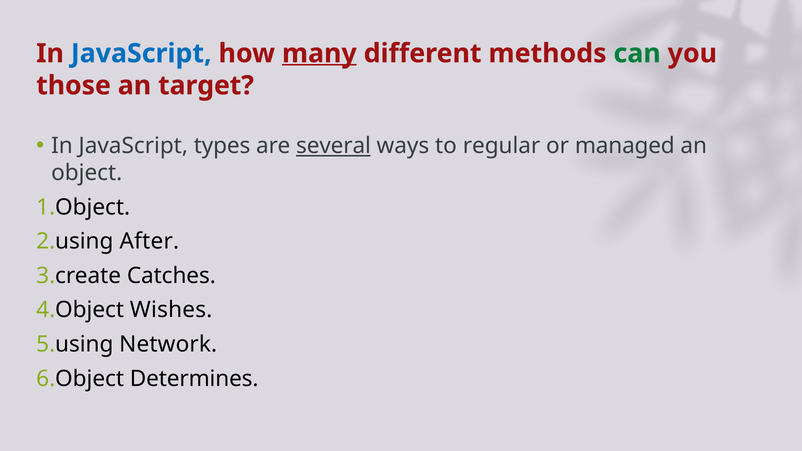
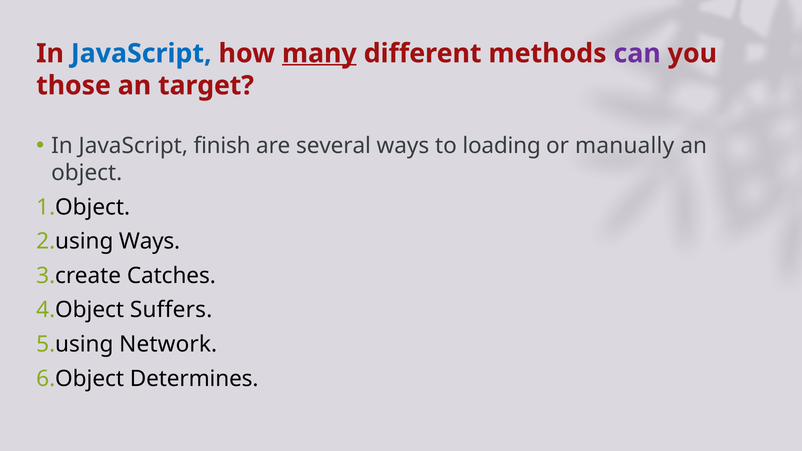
can colour: green -> purple
types: types -> finish
several underline: present -> none
regular: regular -> loading
managed: managed -> manually
After at (149, 242): After -> Ways
Wishes: Wishes -> Suffers
